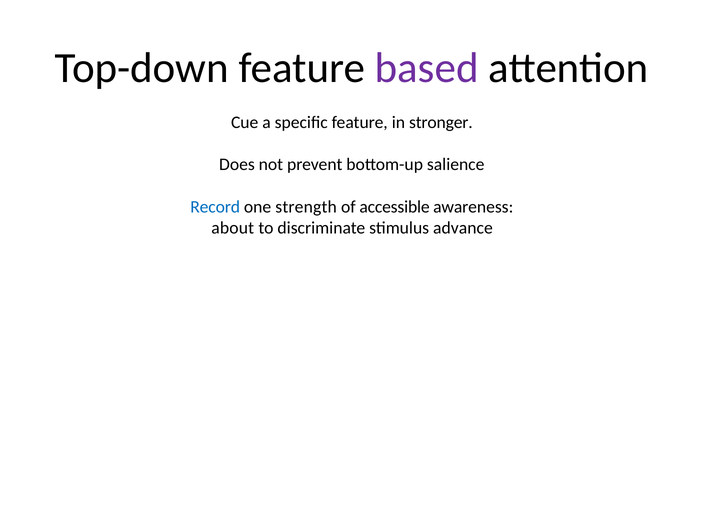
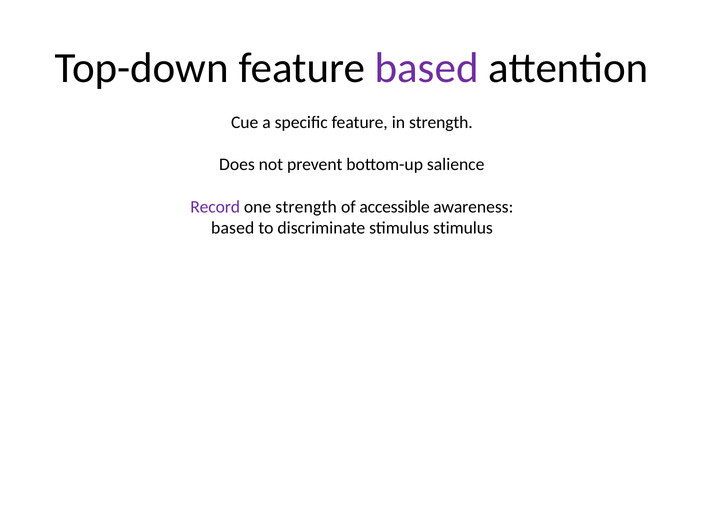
in stronger: stronger -> strength
Record colour: blue -> purple
about at (233, 228): about -> based
stimulus advance: advance -> stimulus
